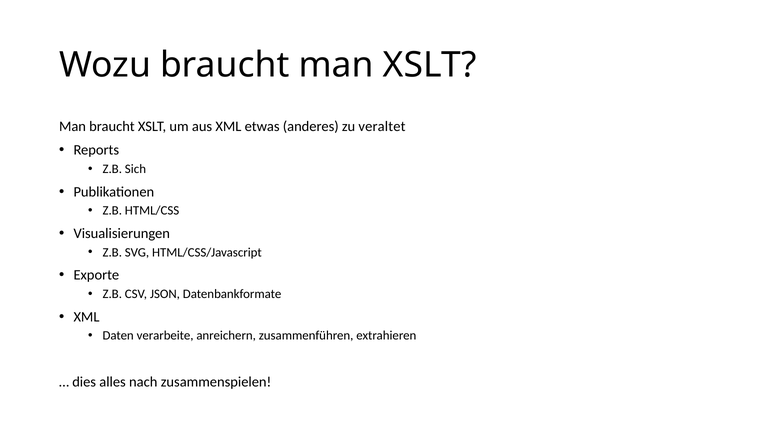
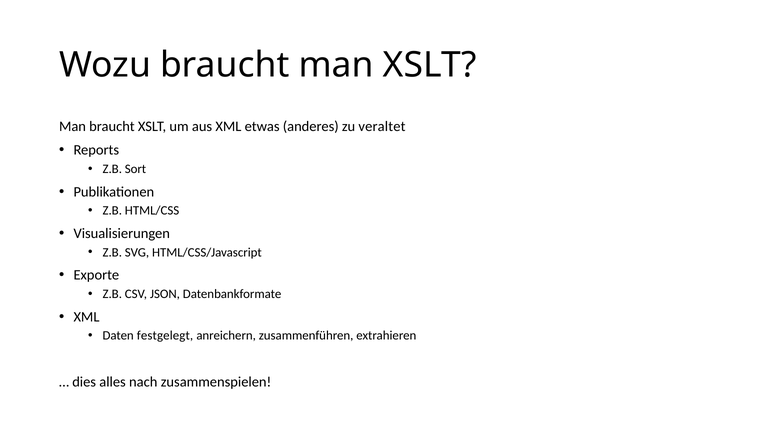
Sich: Sich -> Sort
verarbeite: verarbeite -> festgelegt
